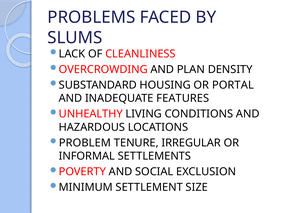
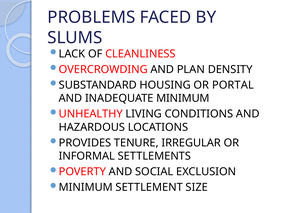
INADEQUATE FEATURES: FEATURES -> MINIMUM
PROBLEM: PROBLEM -> PROVIDES
